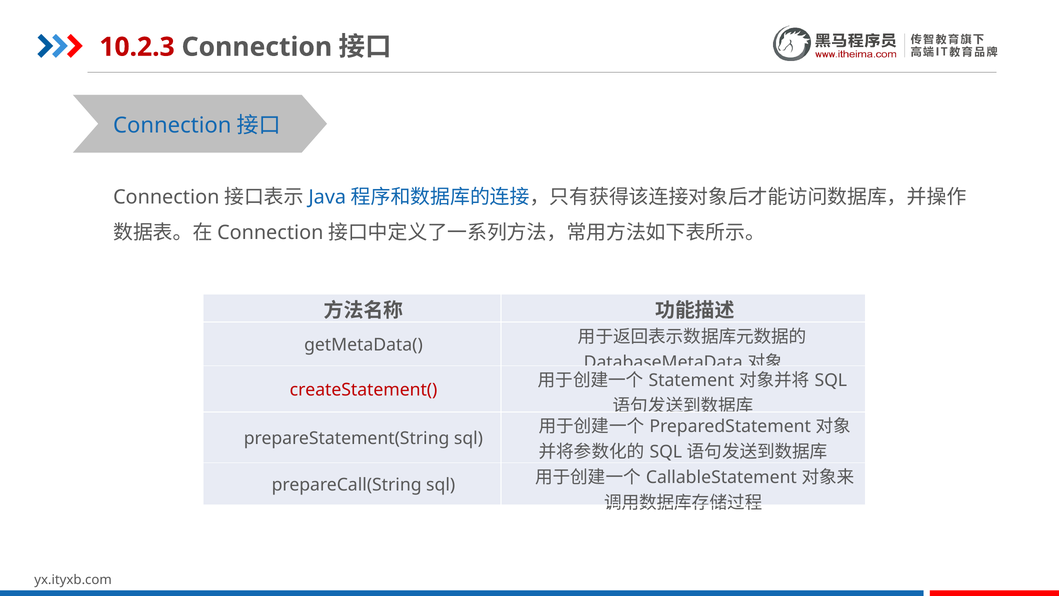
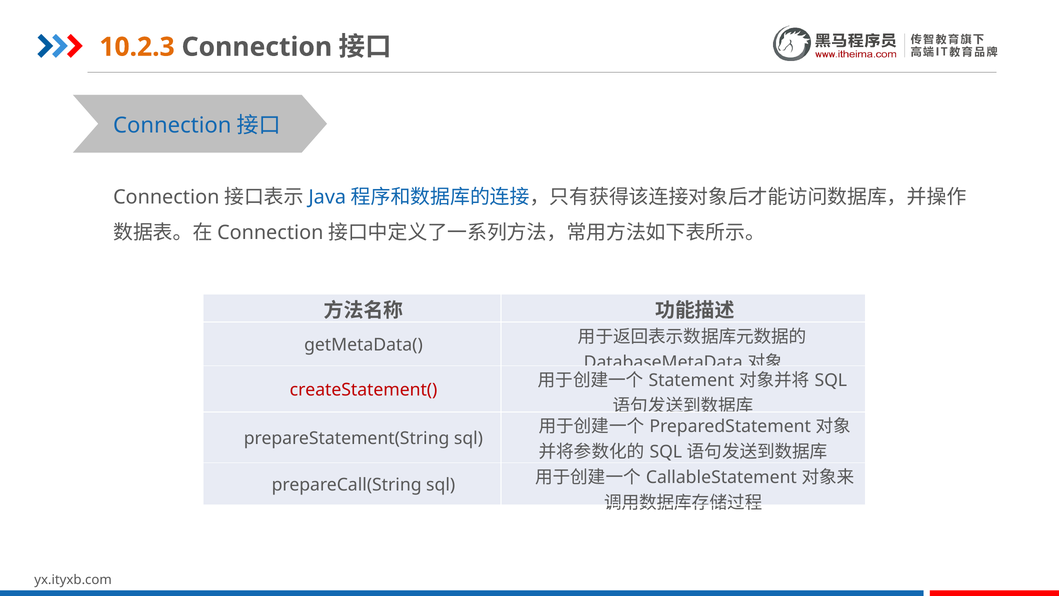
10.2.3 colour: red -> orange
